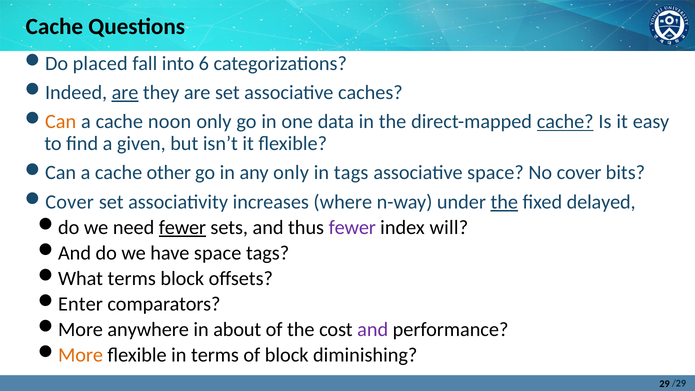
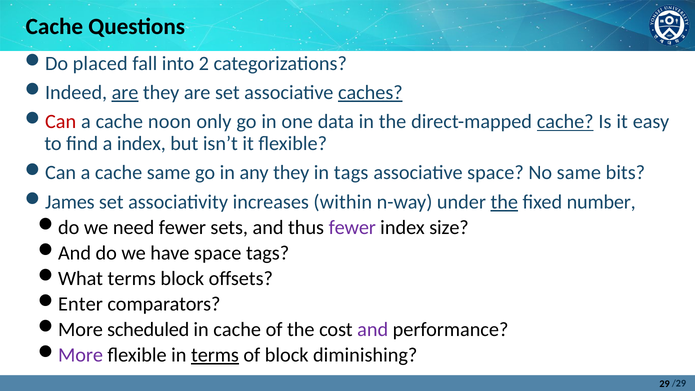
6: 6 -> 2
caches underline: none -> present
Can at (61, 122) colour: orange -> red
a given: given -> index
cache other: other -> same
any only: only -> they
No cover: cover -> same
Cover at (70, 202): Cover -> James
where: where -> within
delayed: delayed -> number
fewer at (182, 227) underline: present -> none
will: will -> size
anywhere: anywhere -> scheduled
in about: about -> cache
More at (81, 355) colour: orange -> purple
terms at (215, 355) underline: none -> present
